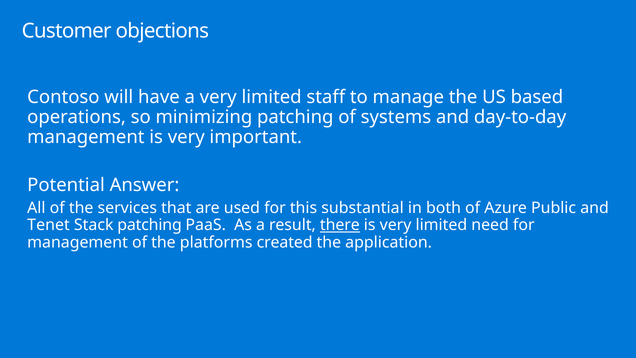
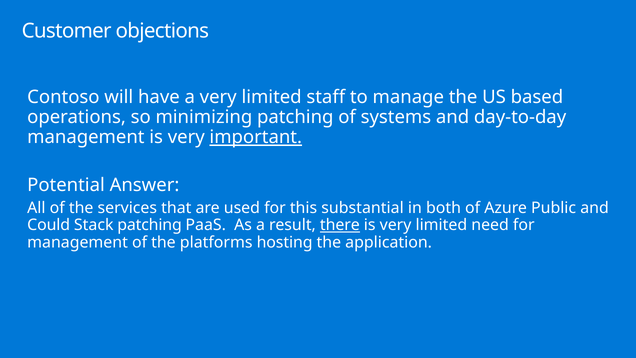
important underline: none -> present
Tenet: Tenet -> Could
created: created -> hosting
